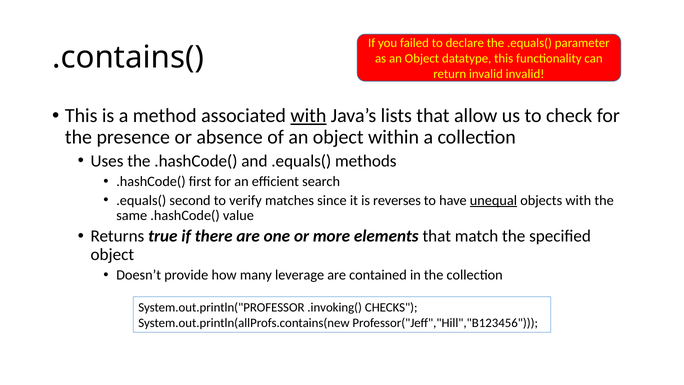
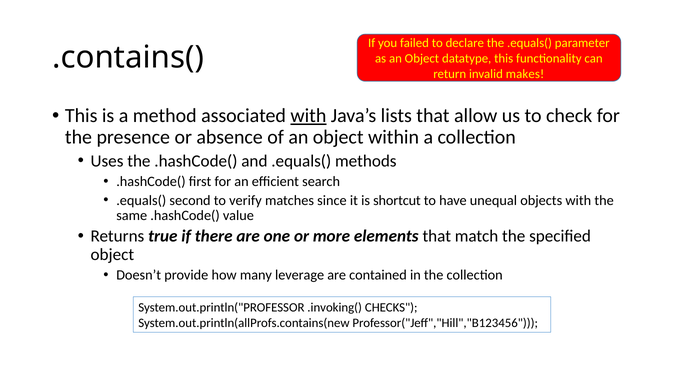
invalid invalid: invalid -> makes
reverses: reverses -> shortcut
unequal underline: present -> none
